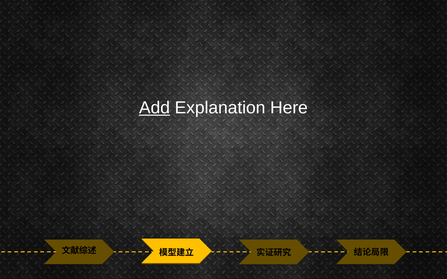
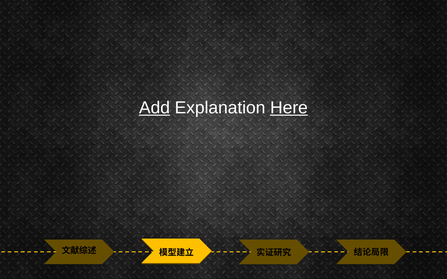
Here underline: none -> present
